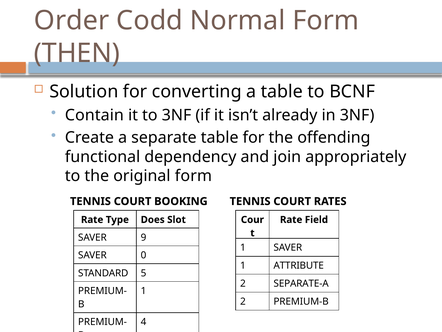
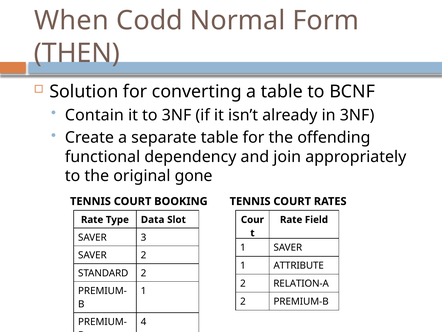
Order: Order -> When
original form: form -> gone
Does: Does -> Data
9: 9 -> 3
SAVER 0: 0 -> 2
STANDARD 5: 5 -> 2
SEPARATE-A: SEPARATE-A -> RELATION-A
